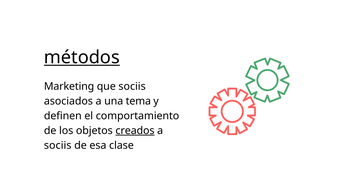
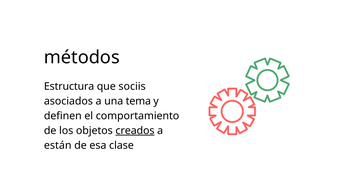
métodos underline: present -> none
Marketing: Marketing -> Estructura
sociis at (58, 145): sociis -> están
